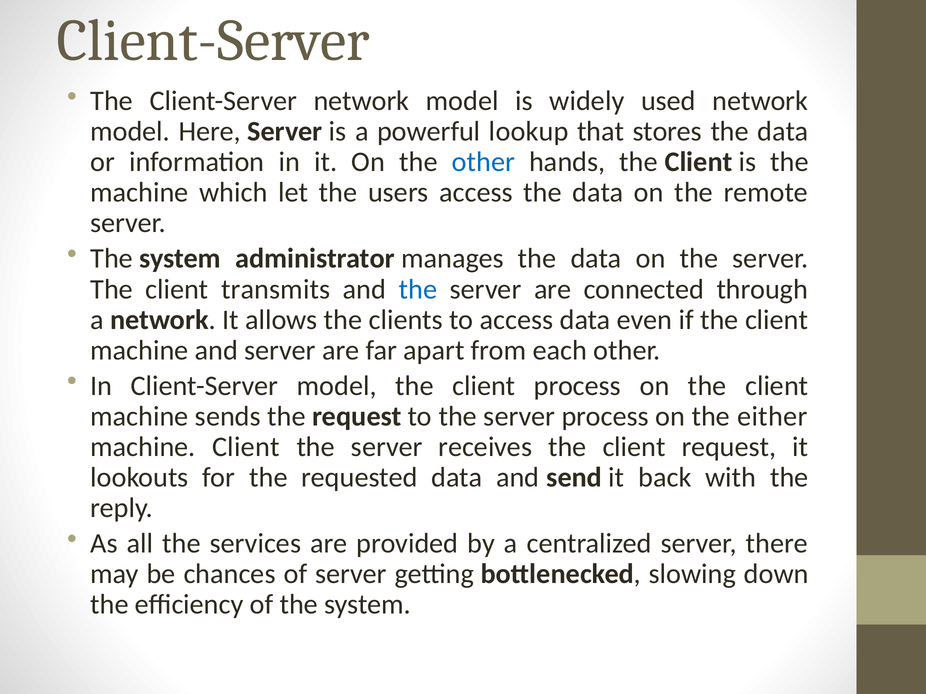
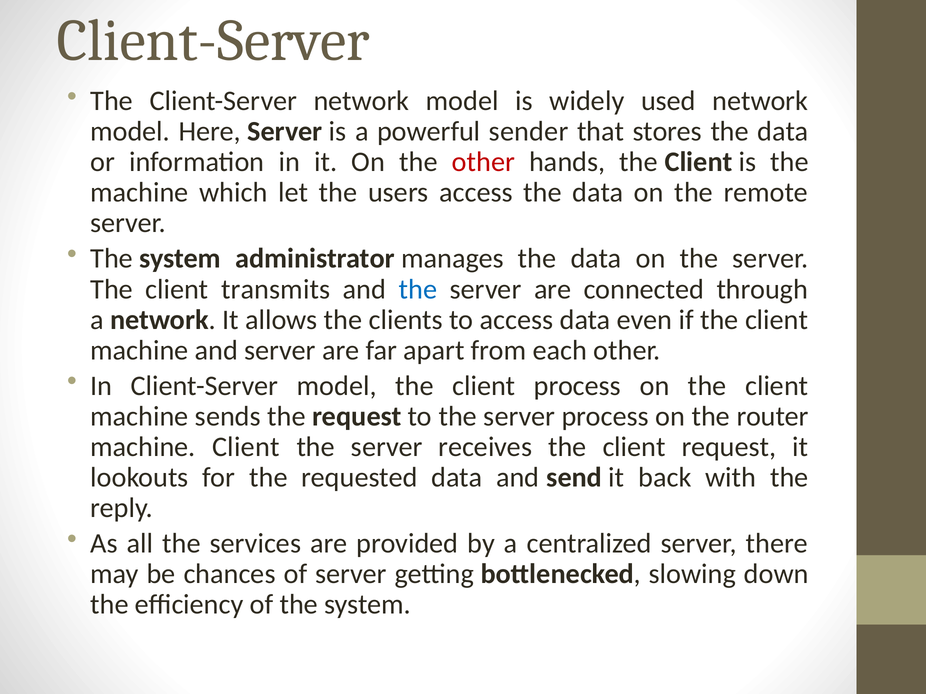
lookup: lookup -> sender
other at (483, 162) colour: blue -> red
either: either -> router
